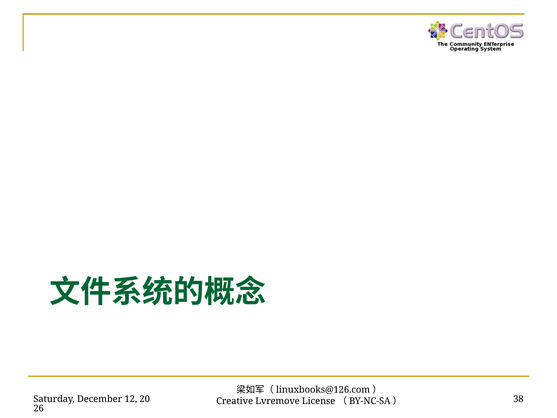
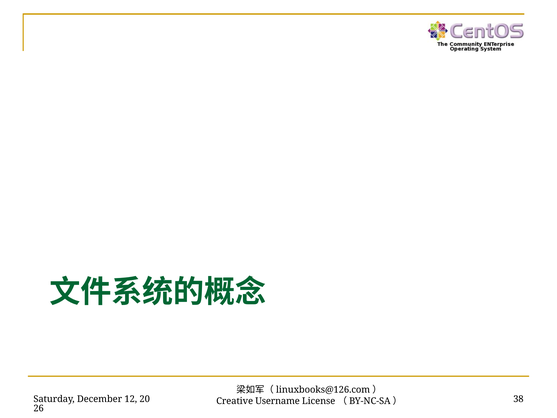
Lvremove: Lvremove -> Username
